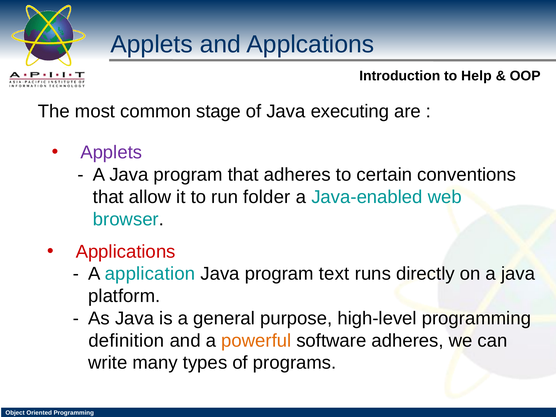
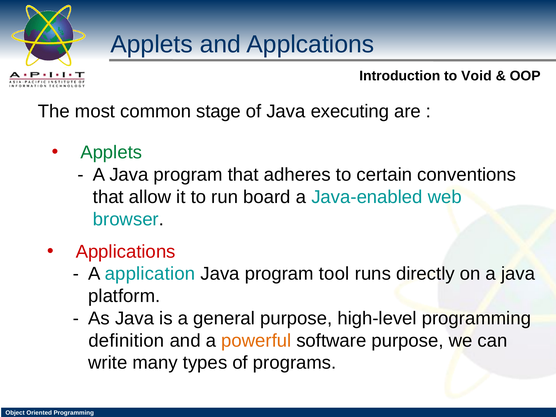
Help: Help -> Void
Applets at (111, 153) colour: purple -> green
folder: folder -> board
text: text -> tool
software adheres: adheres -> purpose
